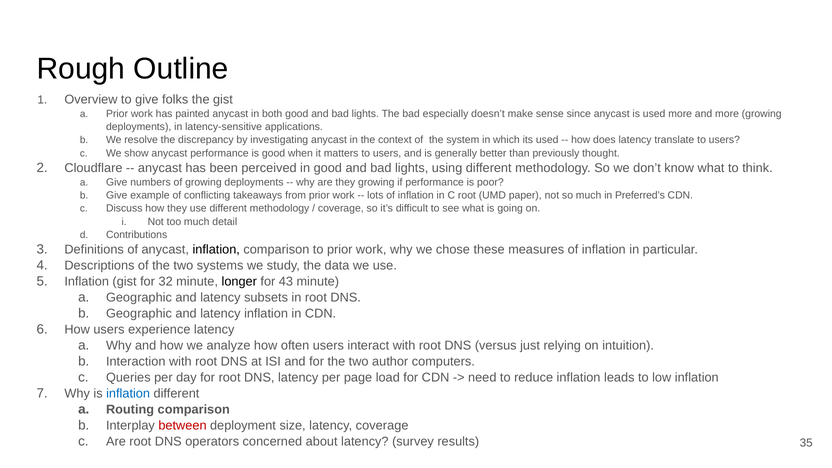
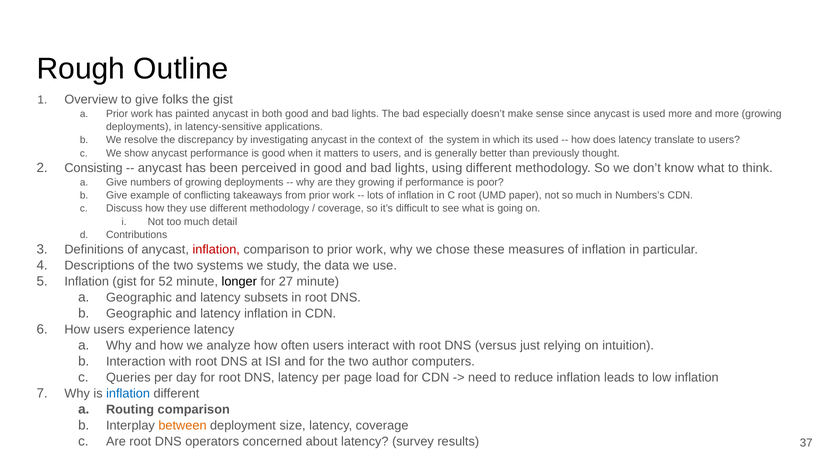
Cloudflare: Cloudflare -> Consisting
Preferred’s: Preferred’s -> Numbers’s
inflation at (216, 250) colour: black -> red
32: 32 -> 52
43: 43 -> 27
between colour: red -> orange
35: 35 -> 37
